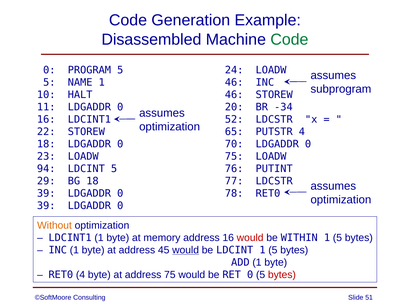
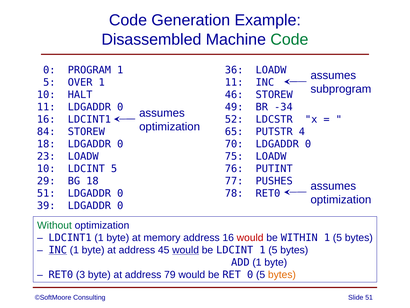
PROGRAM 5: 5 -> 1
24: 24 -> 36
NAME: NAME -> OVER
46 at (234, 82): 46 -> 11
20: 20 -> 49
22: 22 -> 84
94 at (46, 168): 94 -> 10
77 LDCSTR: LDCSTR -> PUSHES
39 at (46, 193): 39 -> 51
Without colour: orange -> green
INC at (58, 250) underline: none -> present
RET0 4: 4 -> 3
address 75: 75 -> 79
bytes at (282, 274) colour: red -> orange
